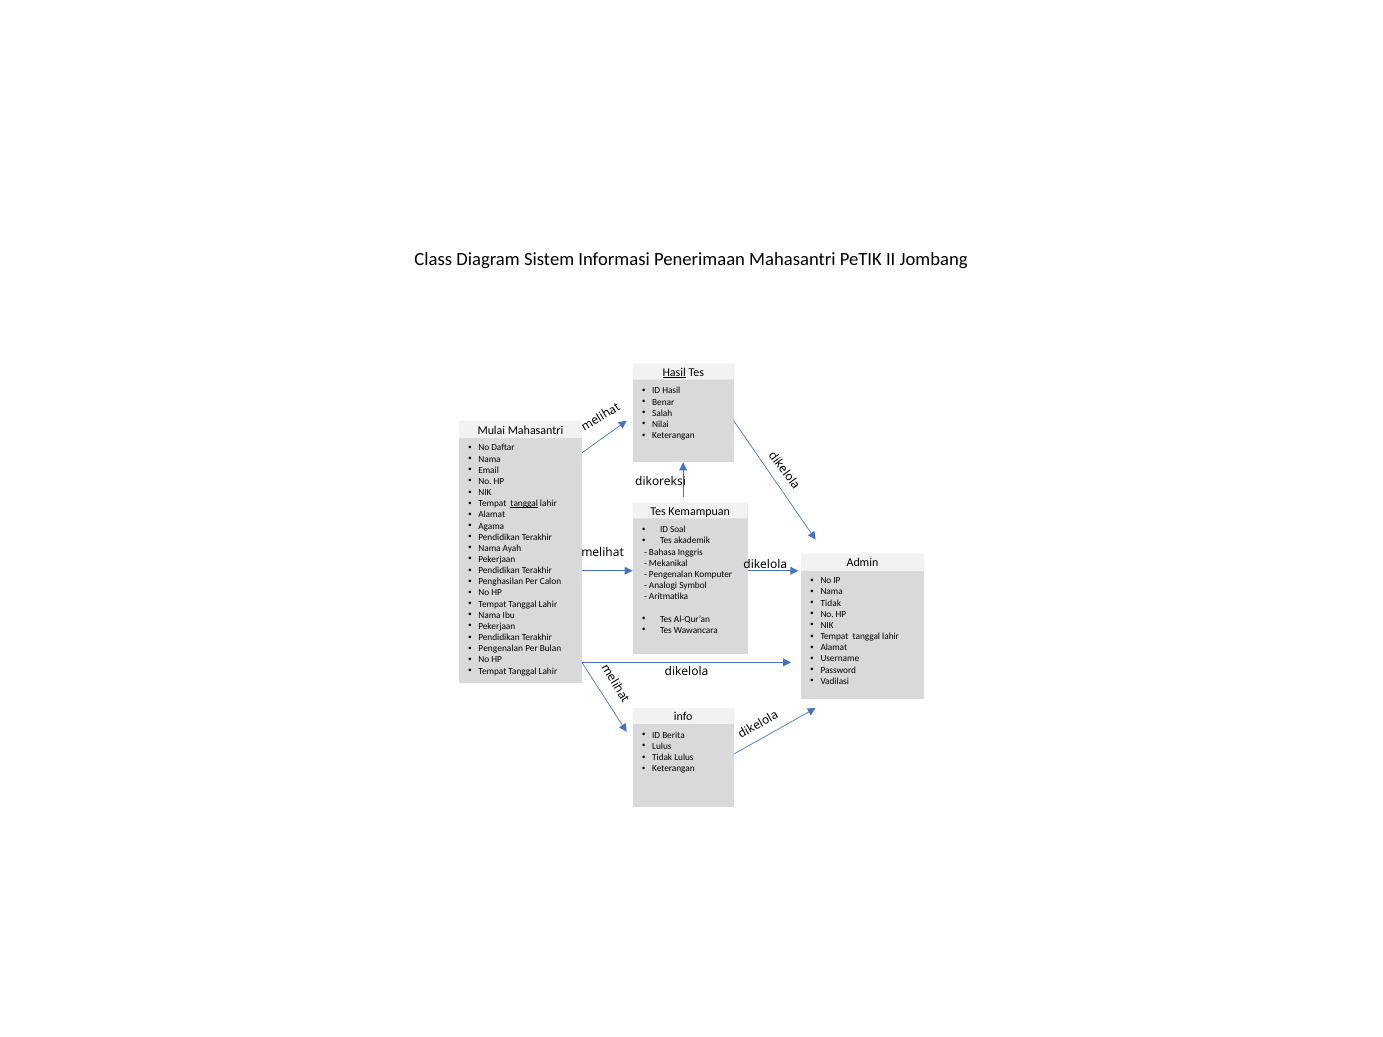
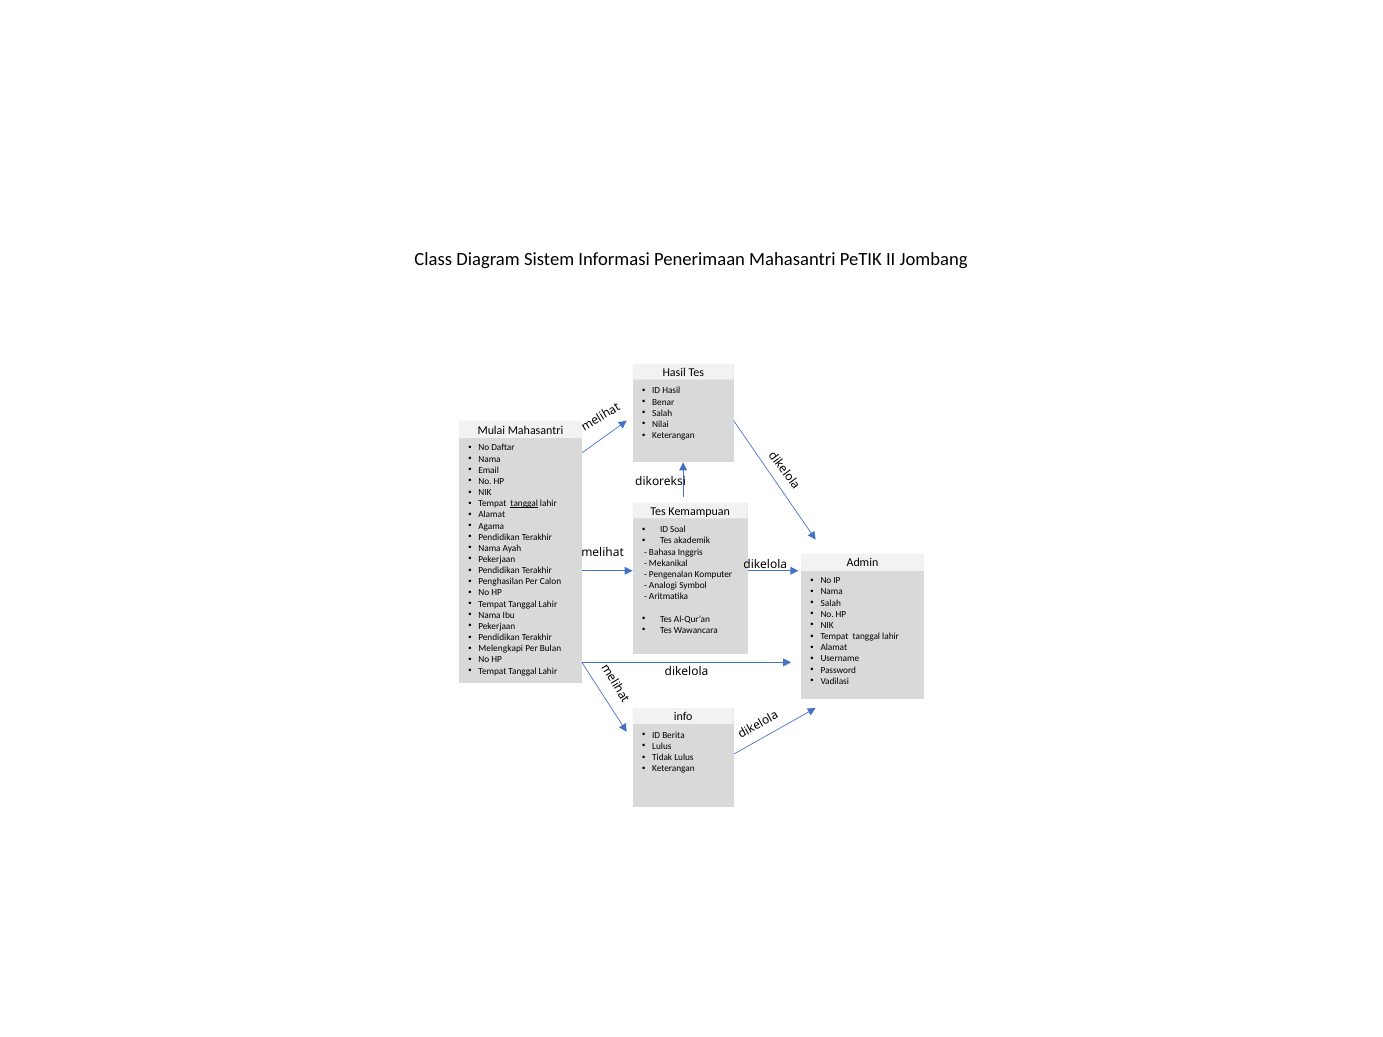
Hasil at (674, 373) underline: present -> none
Tidak at (831, 603): Tidak -> Salah
Pengenalan at (501, 649): Pengenalan -> Melengkapi
